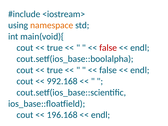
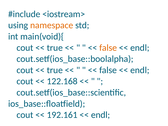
false at (108, 48) colour: red -> orange
992.168: 992.168 -> 122.168
196.168: 196.168 -> 192.161
